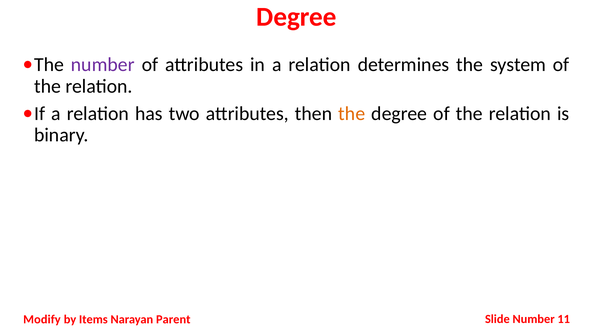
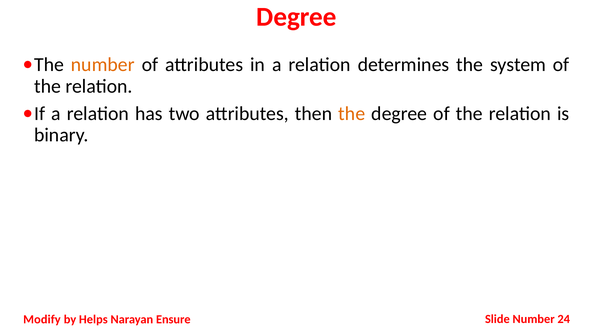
number at (103, 65) colour: purple -> orange
Items: Items -> Helps
Parent: Parent -> Ensure
11: 11 -> 24
